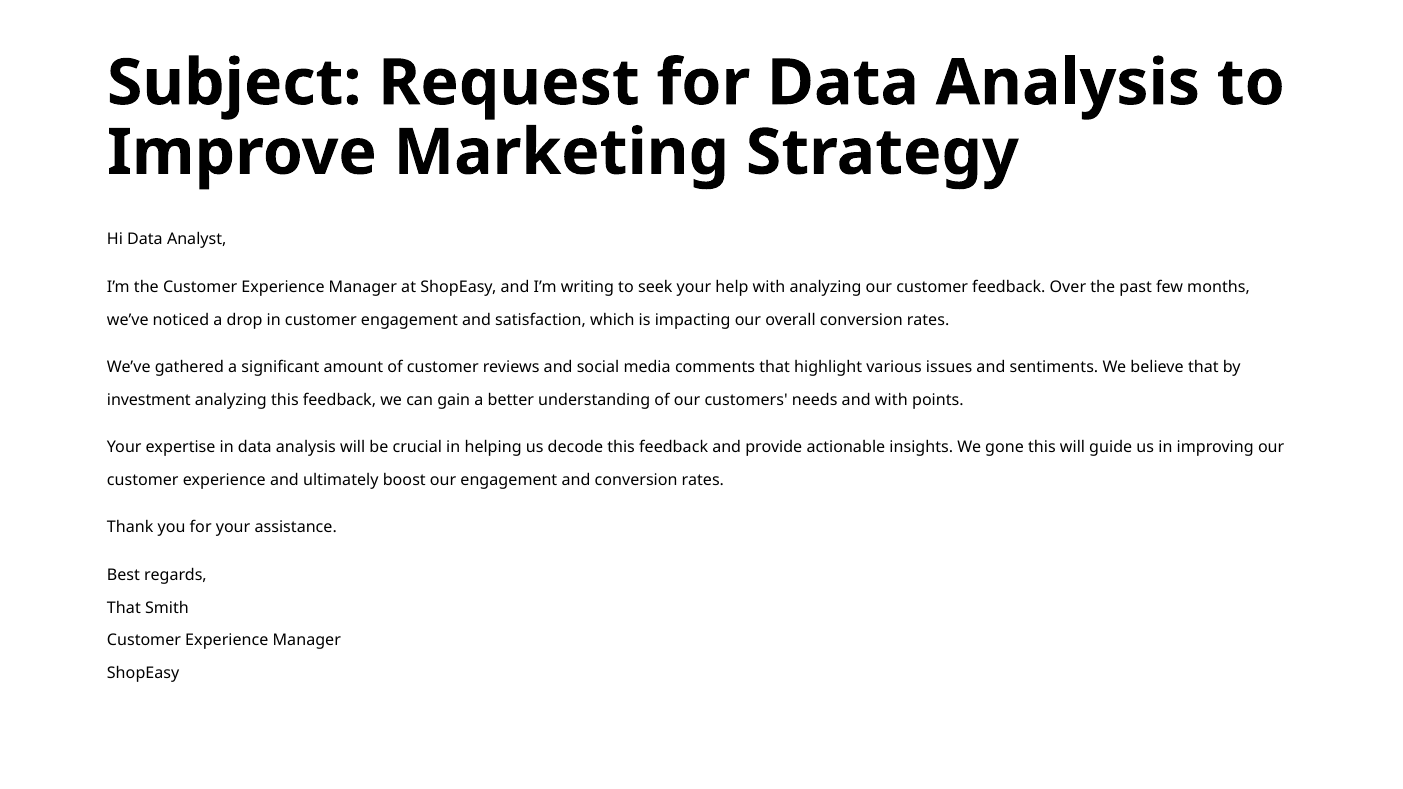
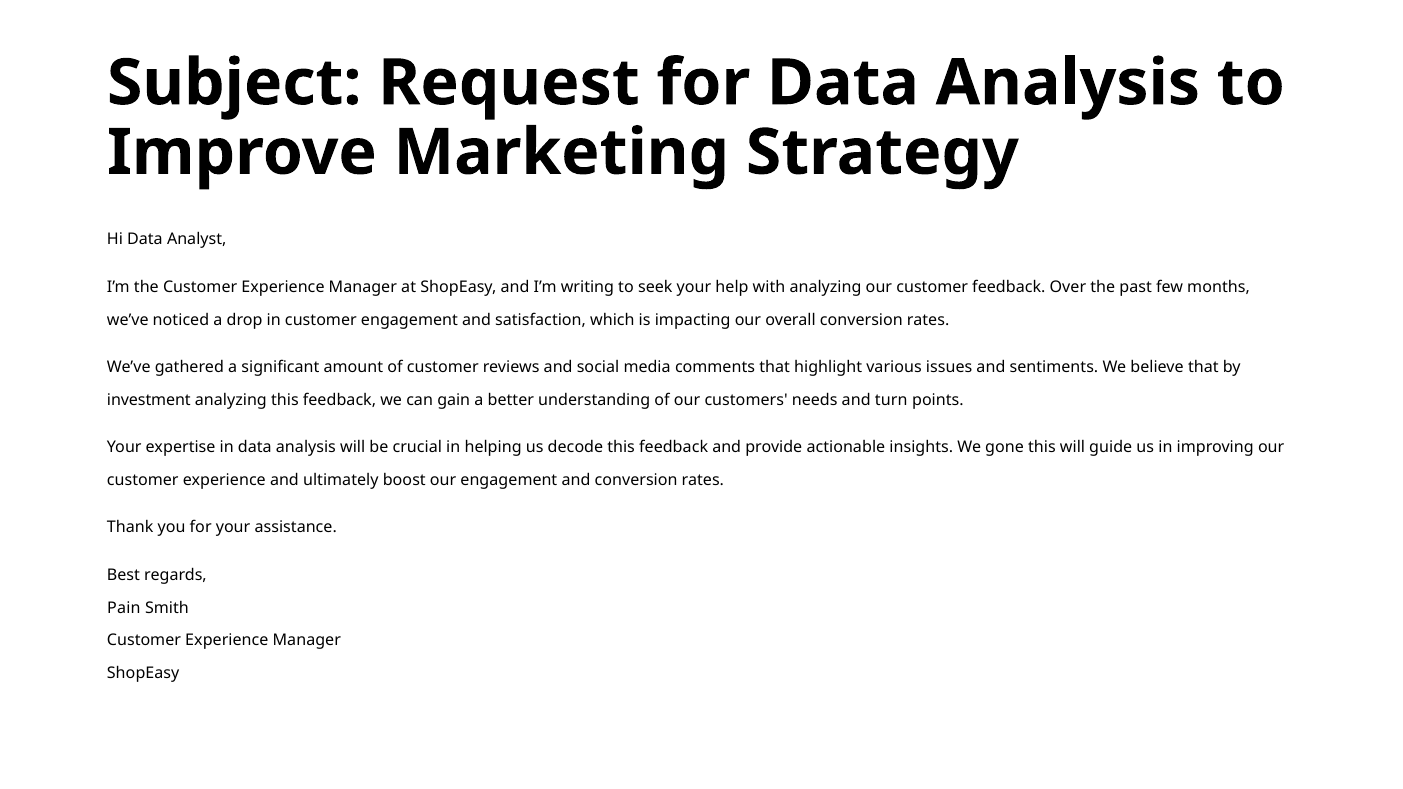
and with: with -> turn
That at (124, 608): That -> Pain
